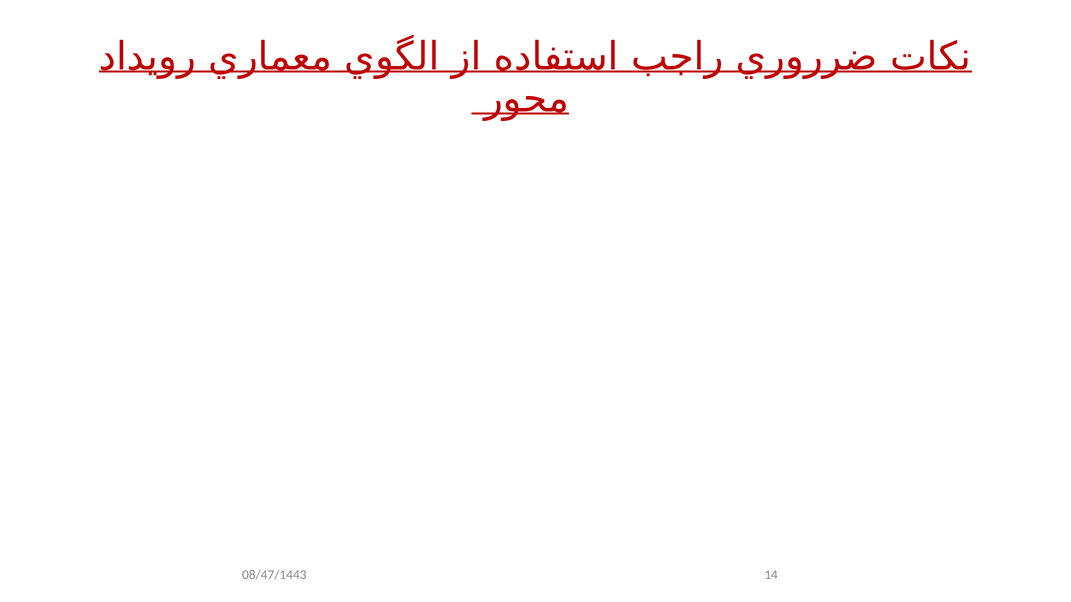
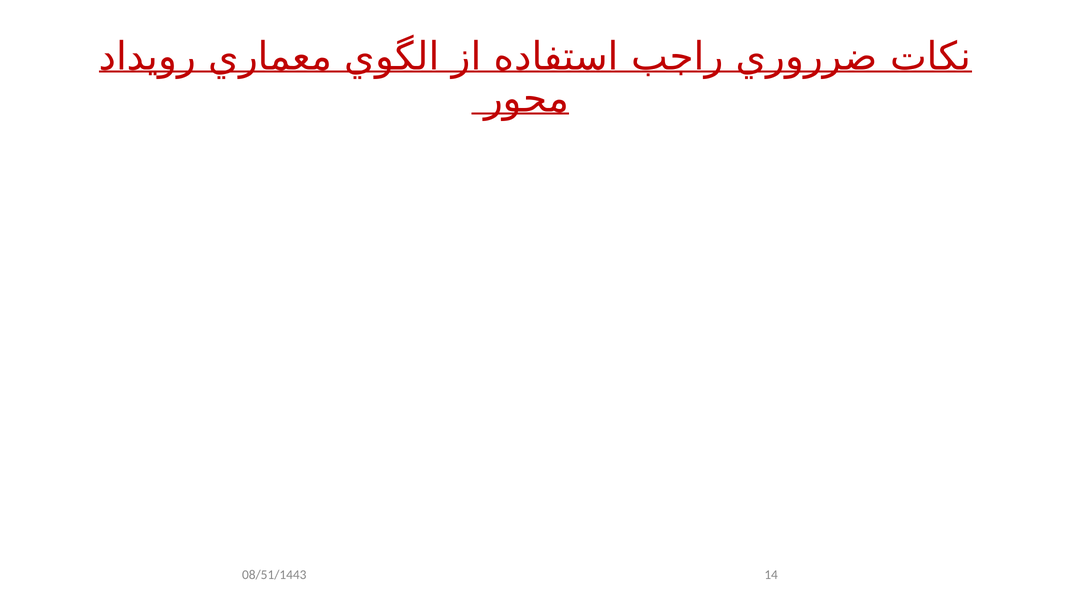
08/47/1443: 08/47/1443 -> 08/51/1443
